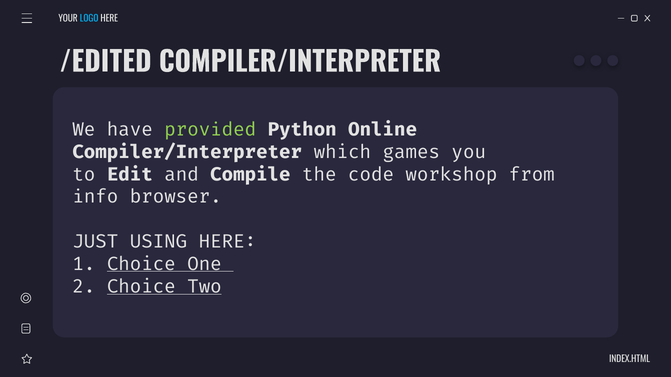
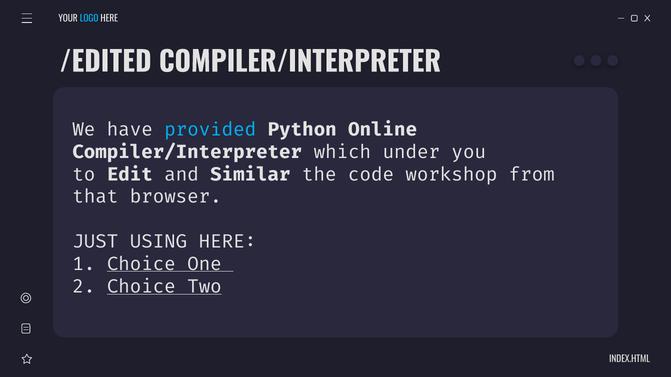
provided colour: light green -> light blue
games: games -> under
Compile: Compile -> Similar
info: info -> that
